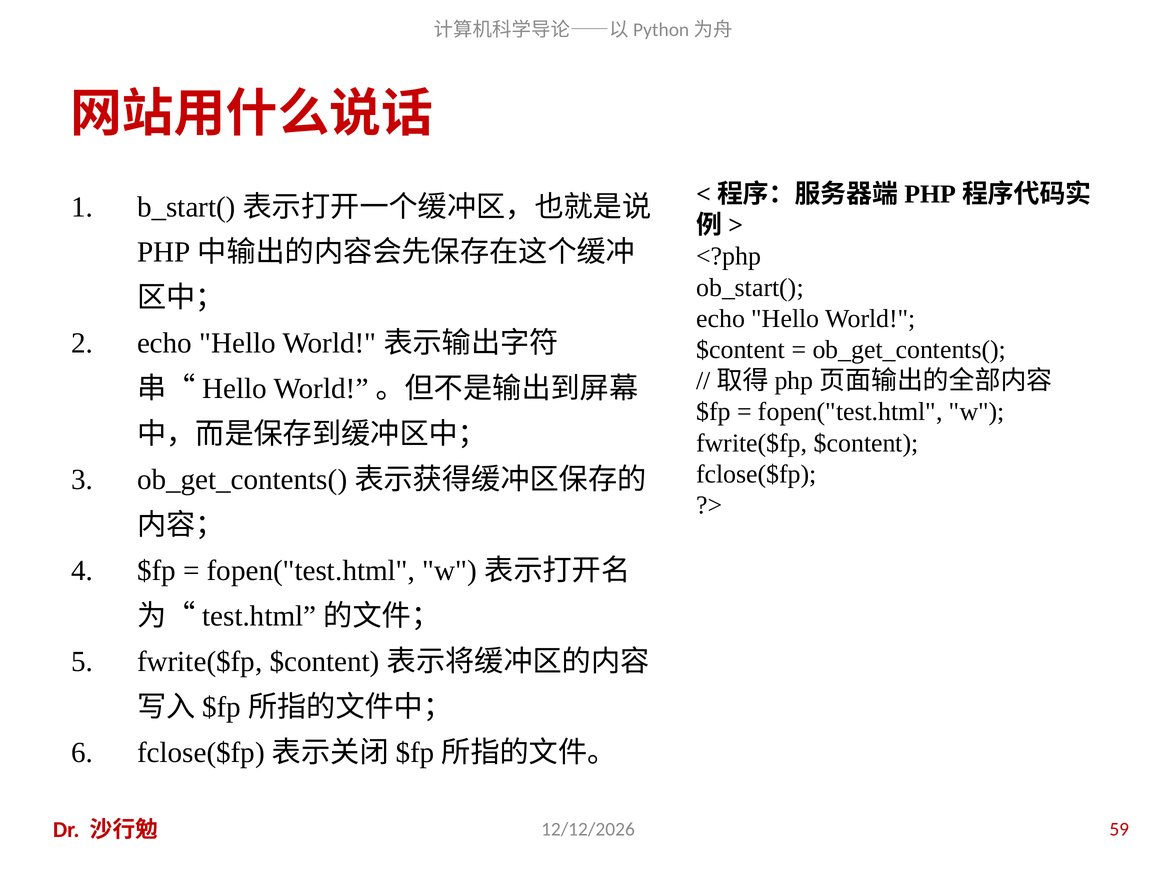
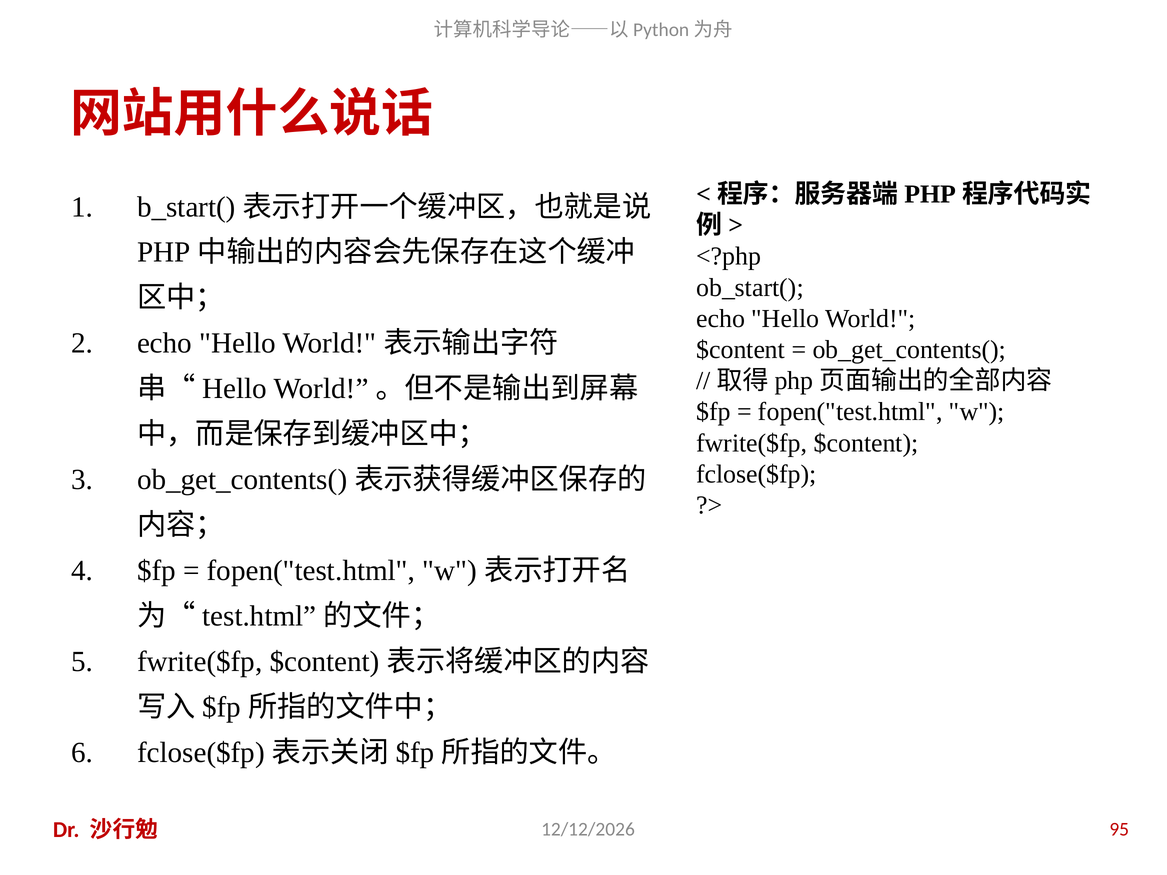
59: 59 -> 95
